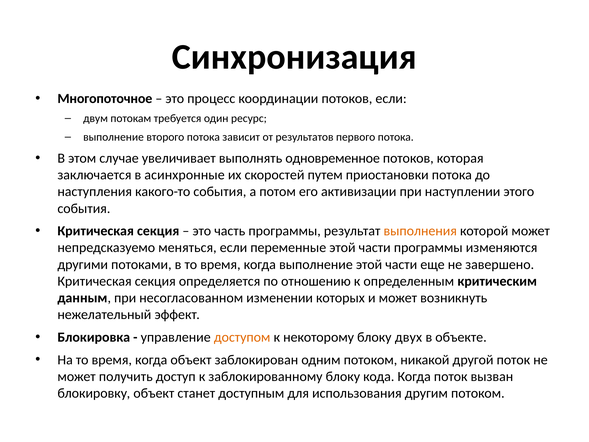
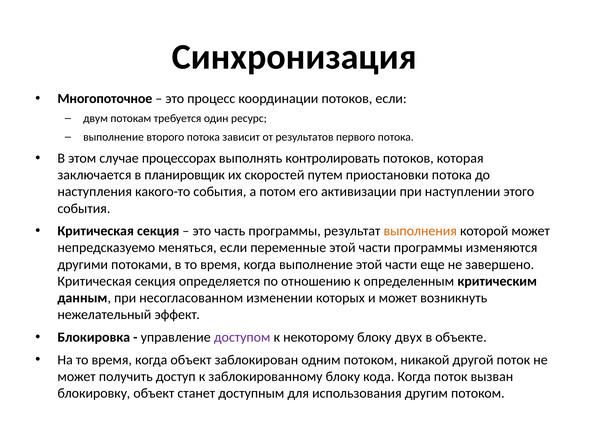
увеличивает: увеличивает -> процессорах
одновременное: одновременное -> контролировать
асинхронные: асинхронные -> планировщик
доступом colour: orange -> purple
